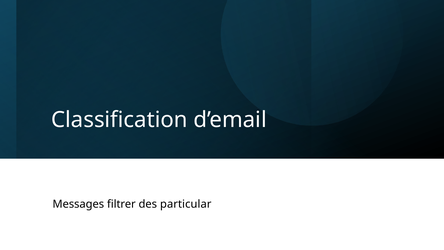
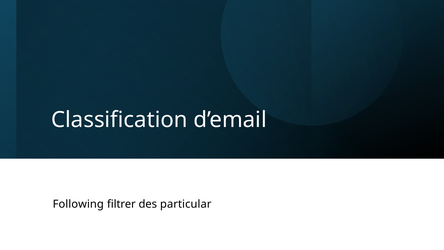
Messages: Messages -> Following
